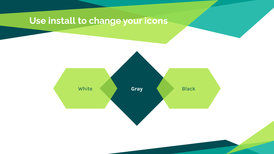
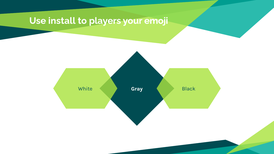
change: change -> players
icons: icons -> emoji
